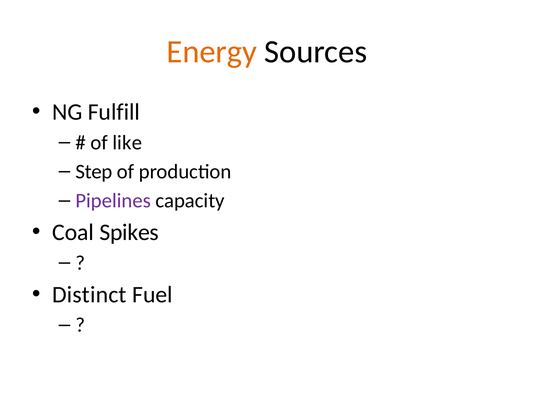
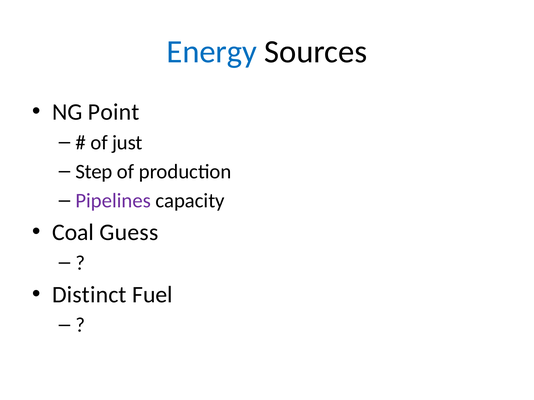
Energy colour: orange -> blue
Fulfill: Fulfill -> Point
like: like -> just
Spikes: Spikes -> Guess
